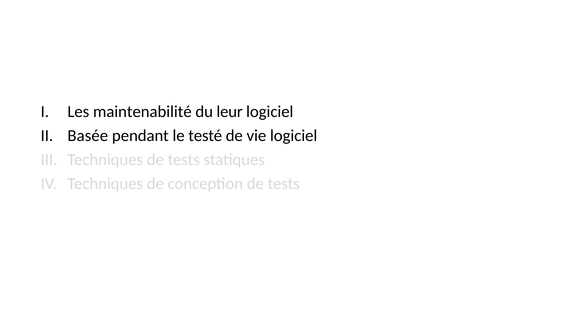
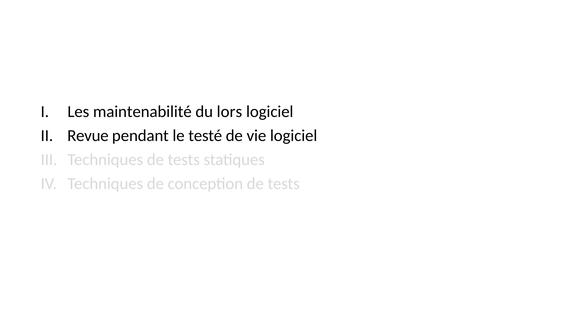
leur: leur -> lors
Basée: Basée -> Revue
